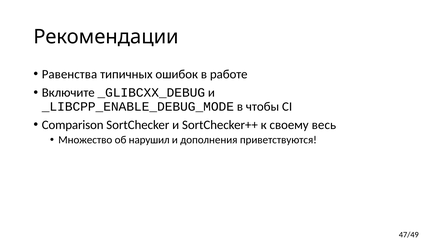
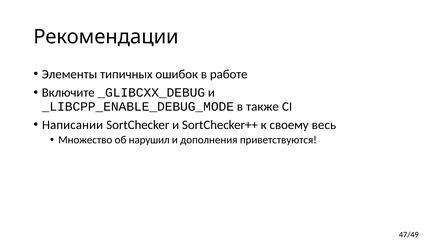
Равенства: Равенства -> Элементы
чтобы: чтобы -> также
Comparison: Comparison -> Написании
